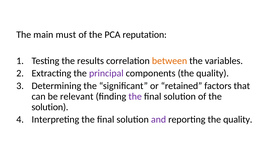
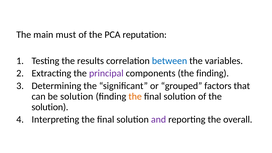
between colour: orange -> blue
components the quality: quality -> finding
retained: retained -> grouped
be relevant: relevant -> solution
the at (135, 96) colour: purple -> orange
reporting the quality: quality -> overall
